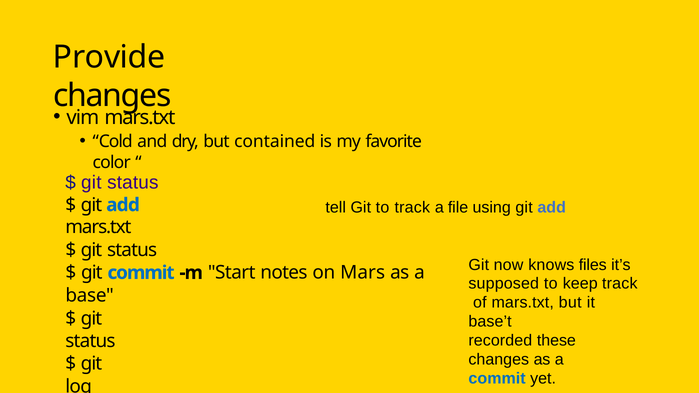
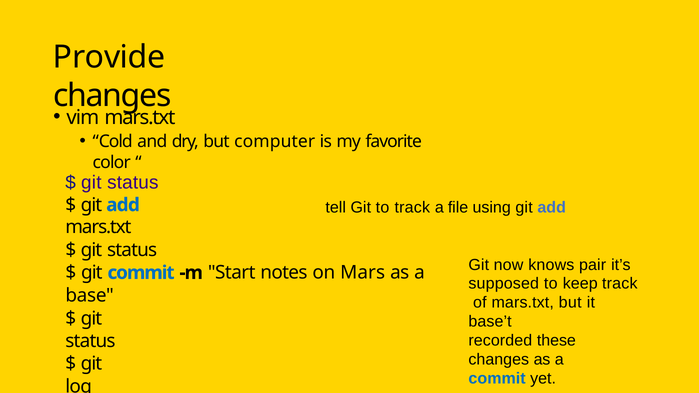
contained: contained -> computer
files: files -> pair
